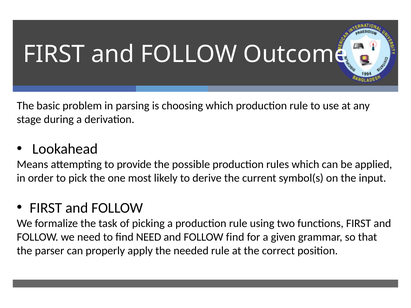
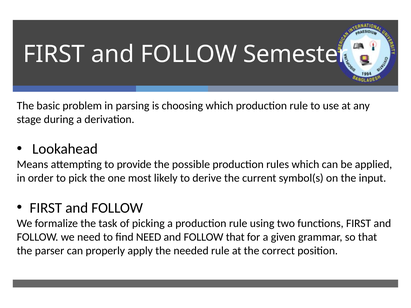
Outcome: Outcome -> Semester
FOLLOW find: find -> that
